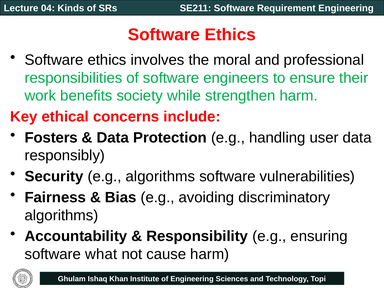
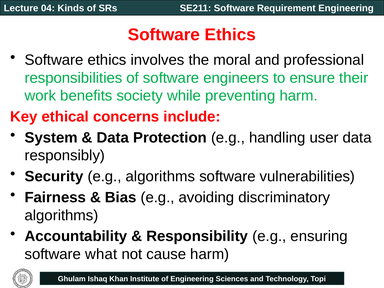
strengthen: strengthen -> preventing
Fosters: Fosters -> System
